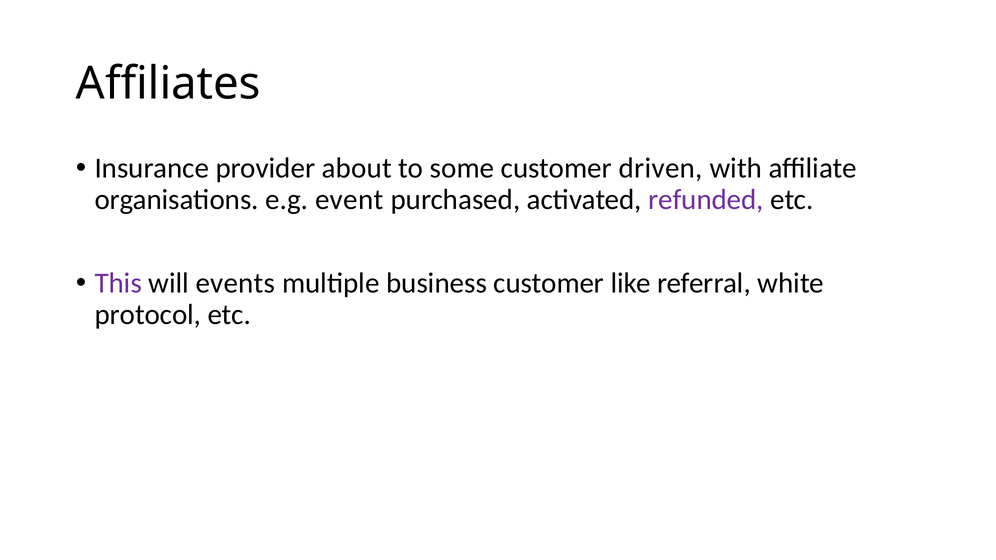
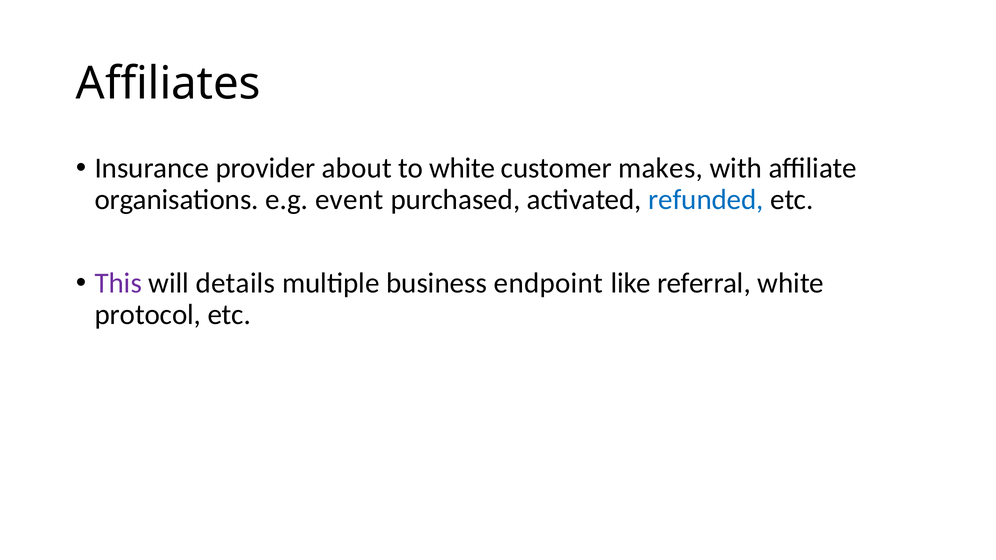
to some: some -> white
driven: driven -> makes
refunded colour: purple -> blue
events: events -> details
business customer: customer -> endpoint
